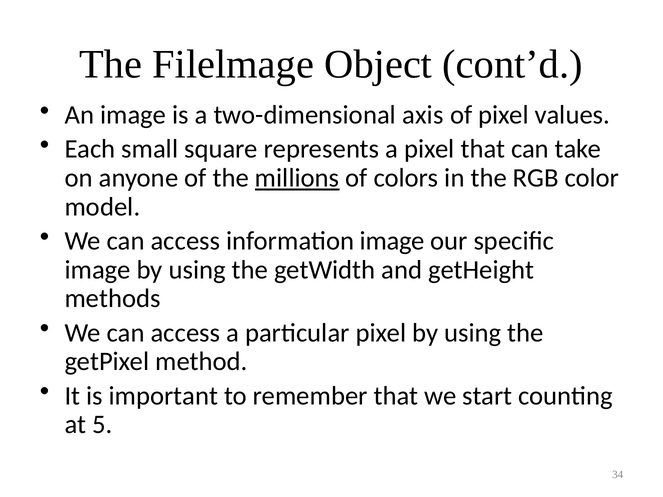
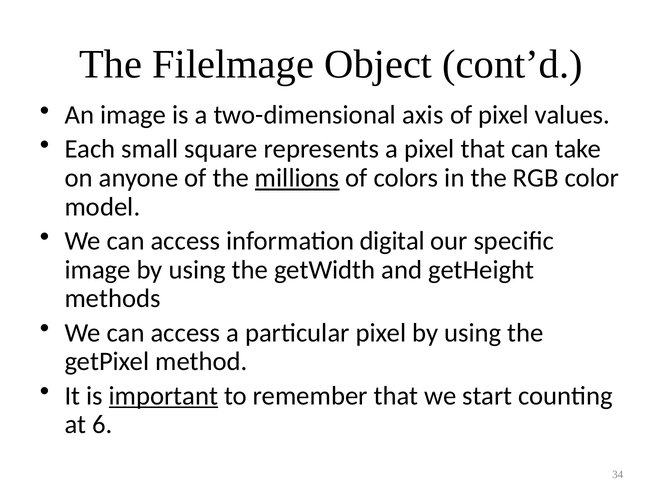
information image: image -> digital
important underline: none -> present
5: 5 -> 6
